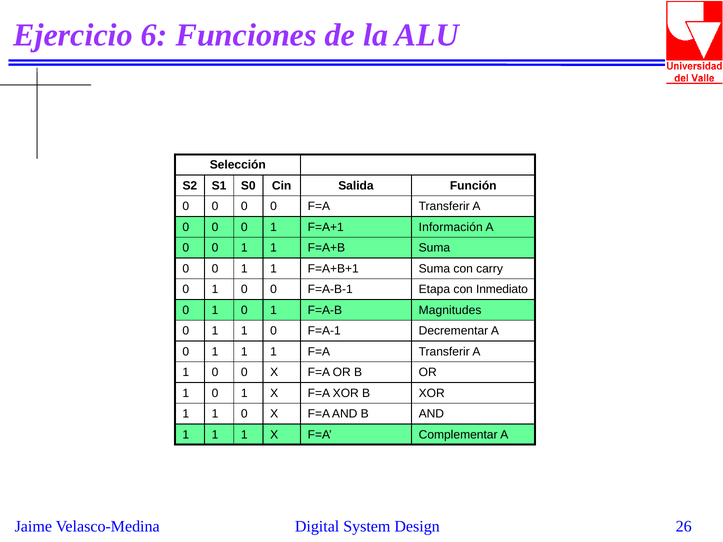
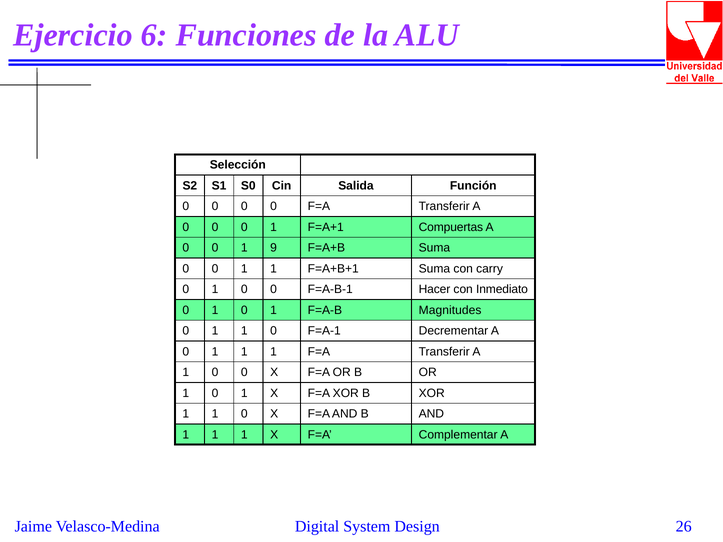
Información: Información -> Compuertas
1 at (274, 248): 1 -> 9
Etapa: Etapa -> Hacer
